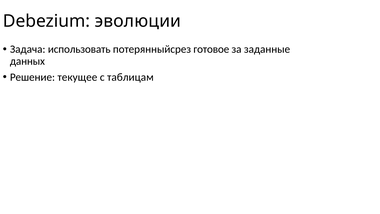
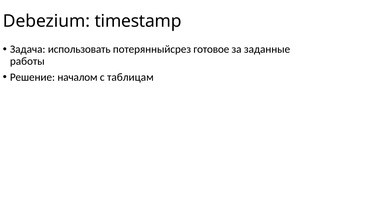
эволюции: эволюции -> timestamp
данных: данных -> работы
текущее: текущее -> началом
